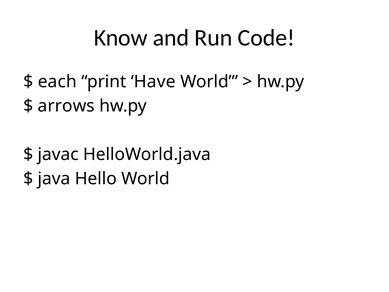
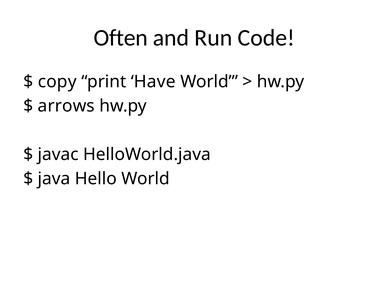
Know: Know -> Often
each: each -> copy
